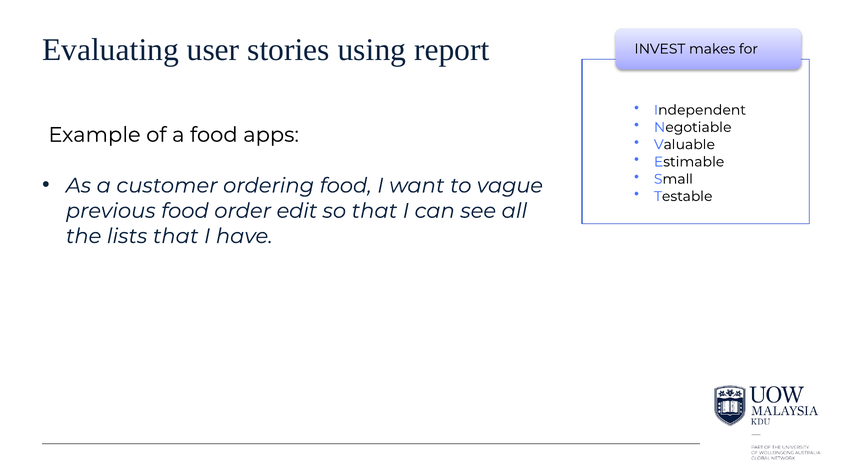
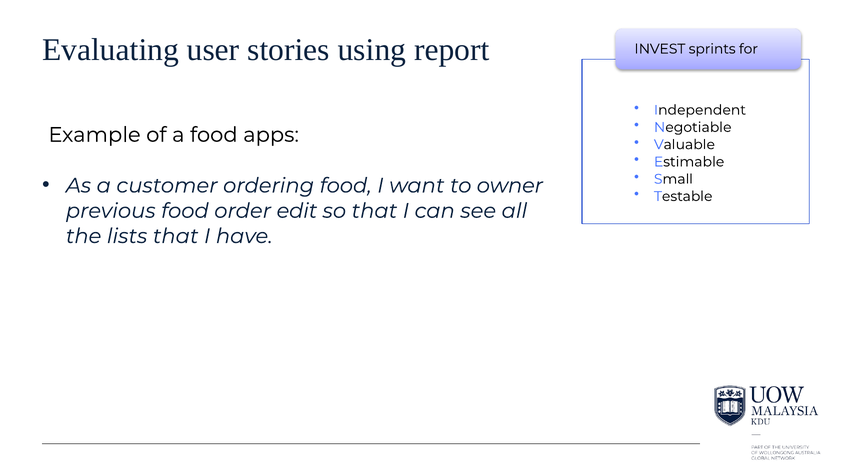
makes: makes -> sprints
vague: vague -> owner
